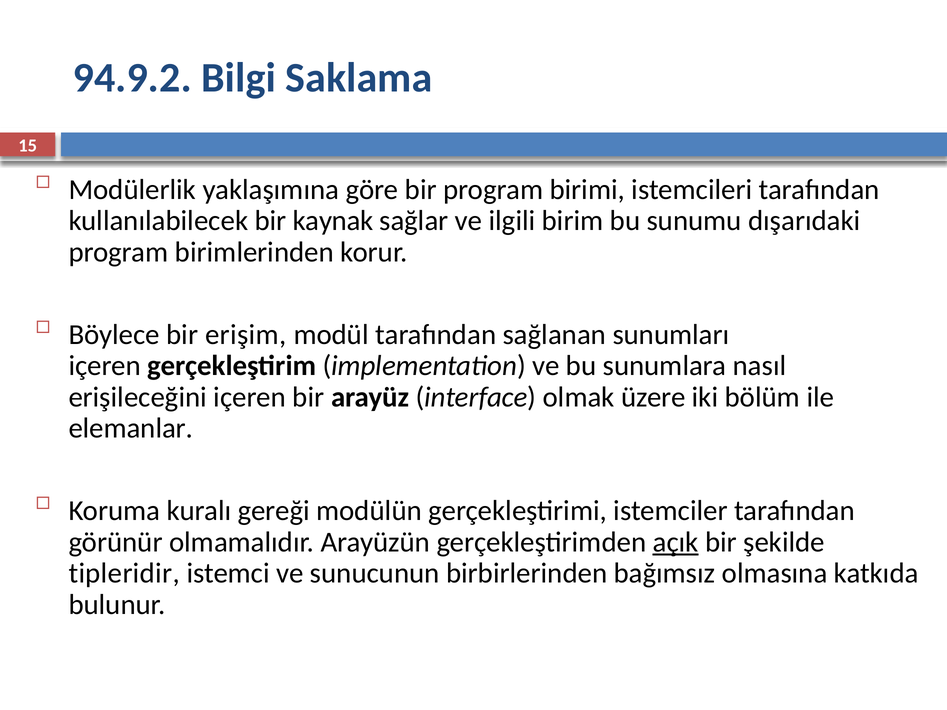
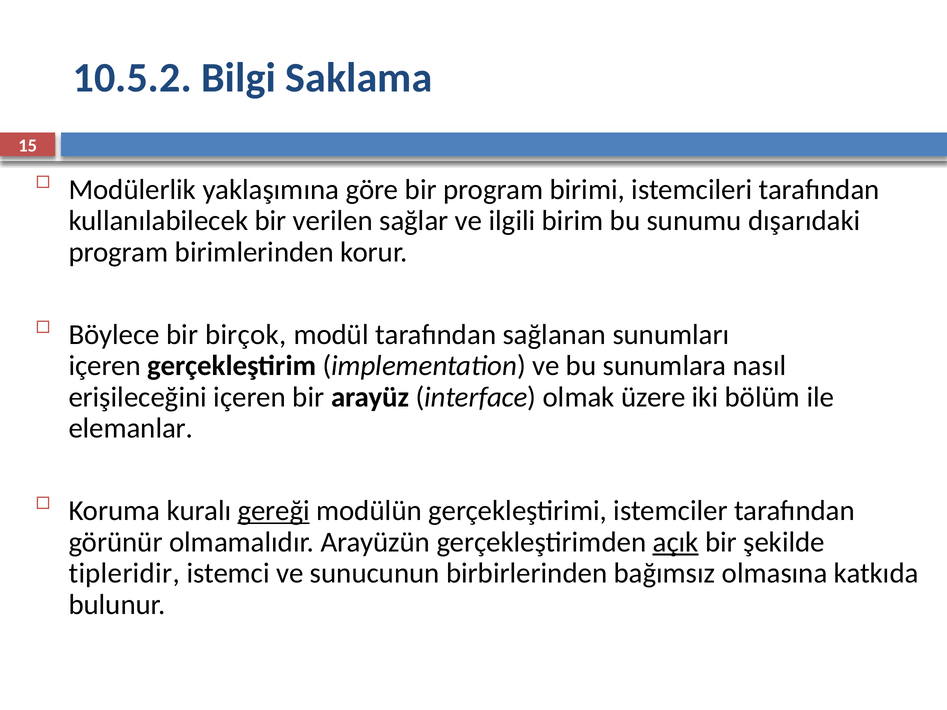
94.9.2: 94.9.2 -> 10.5.2
kaynak: kaynak -> verilen
erişim: erişim -> birçok
gereği underline: none -> present
